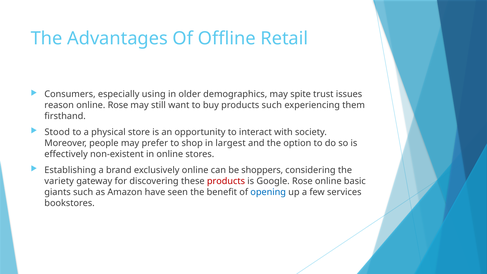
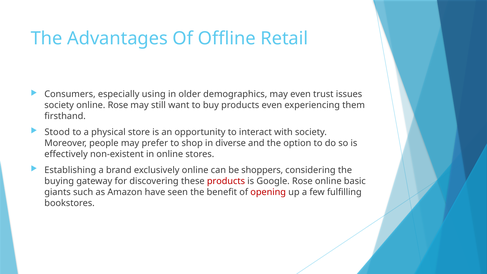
may spite: spite -> even
reason at (59, 105): reason -> society
products such: such -> even
largest: largest -> diverse
variety: variety -> buying
opening colour: blue -> red
services: services -> fulfilling
